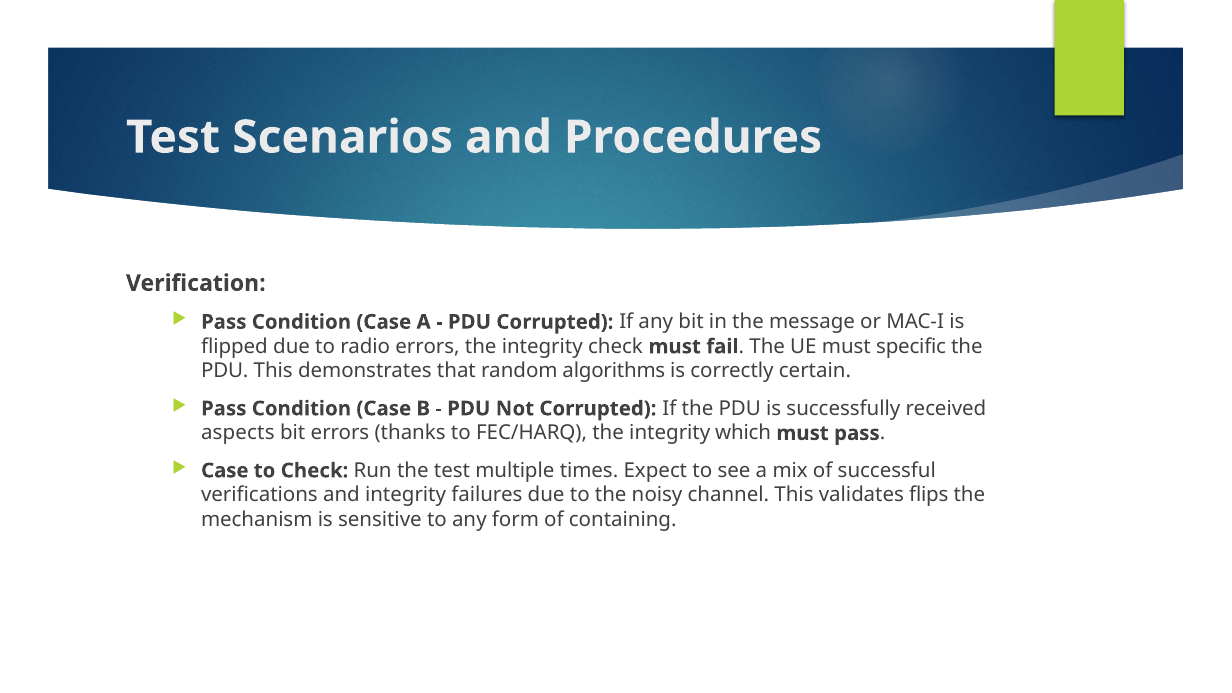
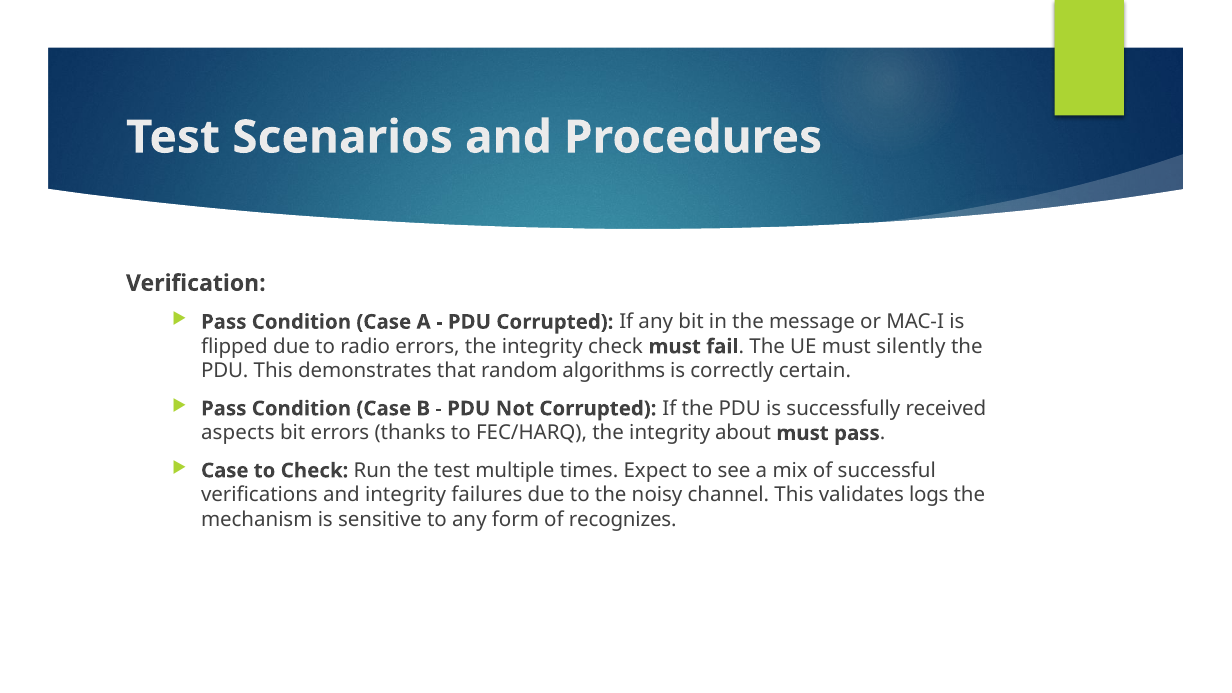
specific: specific -> silently
which: which -> about
flips: flips -> logs
containing: containing -> recognizes
